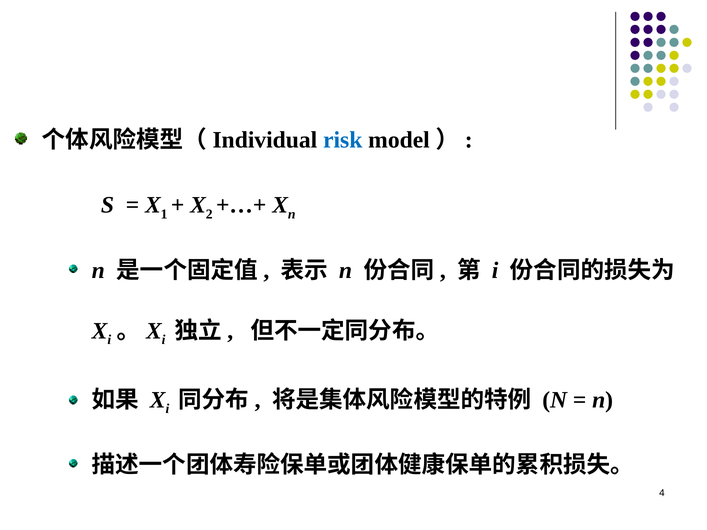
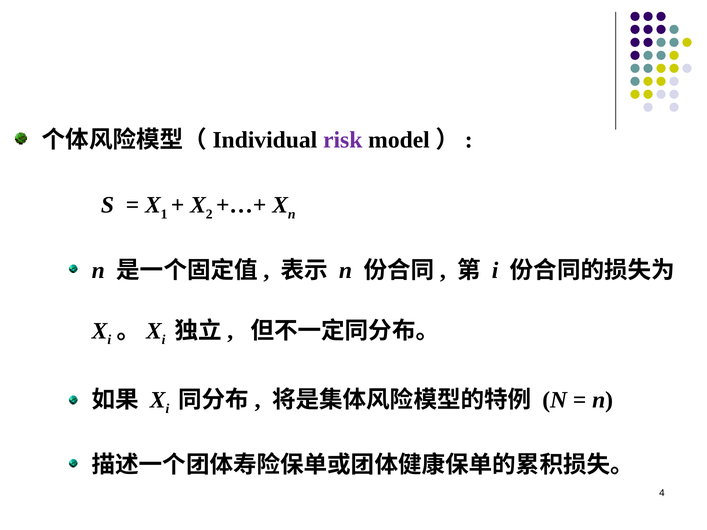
risk colour: blue -> purple
